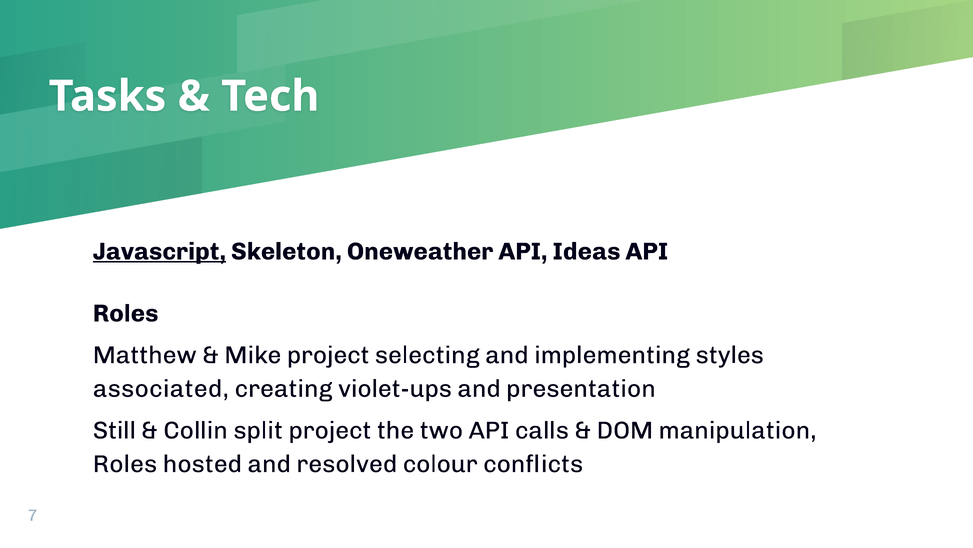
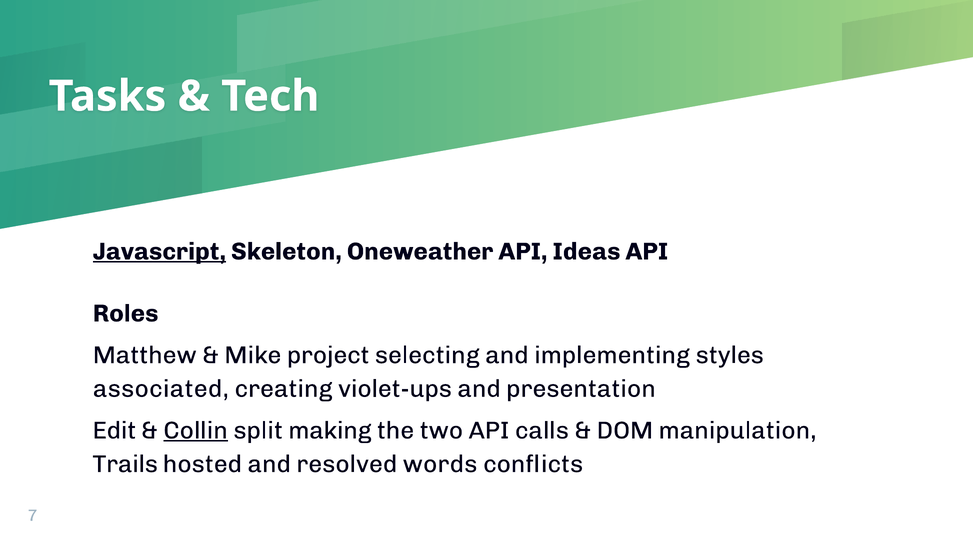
Still: Still -> Edit
Collin underline: none -> present
split project: project -> making
Roles at (125, 463): Roles -> Trails
colour: colour -> words
